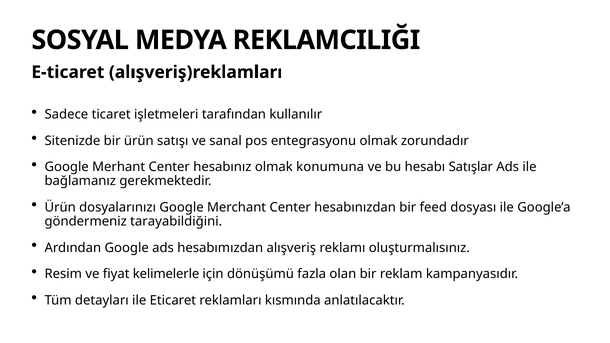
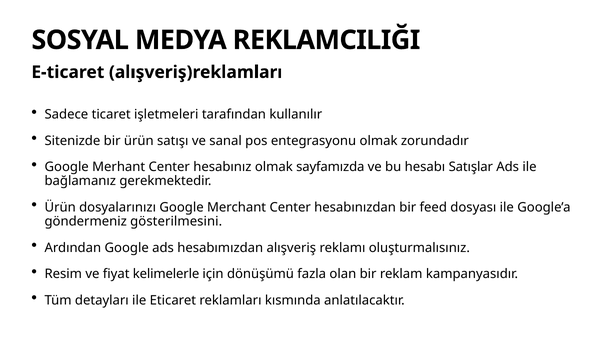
konumuna: konumuna -> sayfamızda
tarayabildiğini: tarayabildiğini -> gösterilmesini
